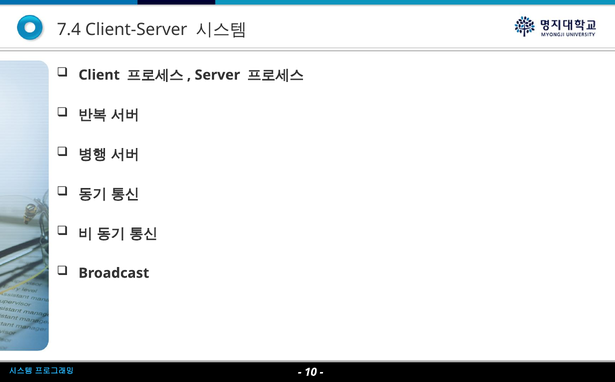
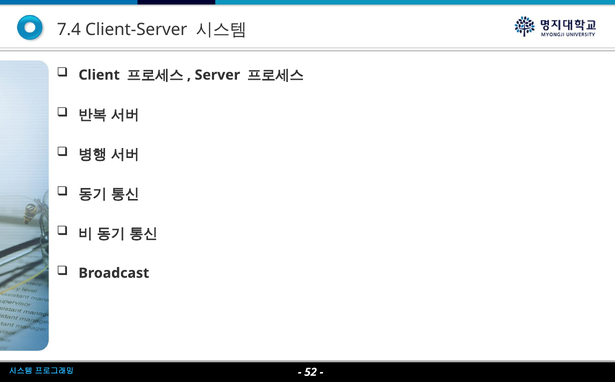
10: 10 -> 52
